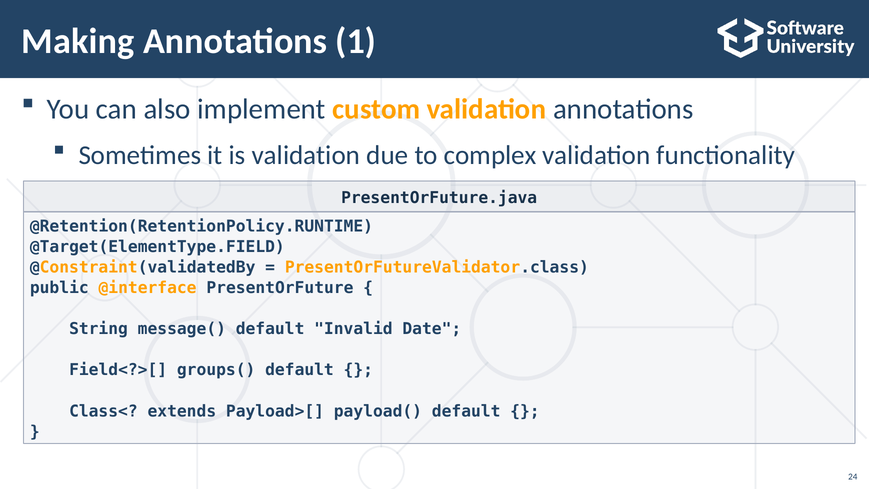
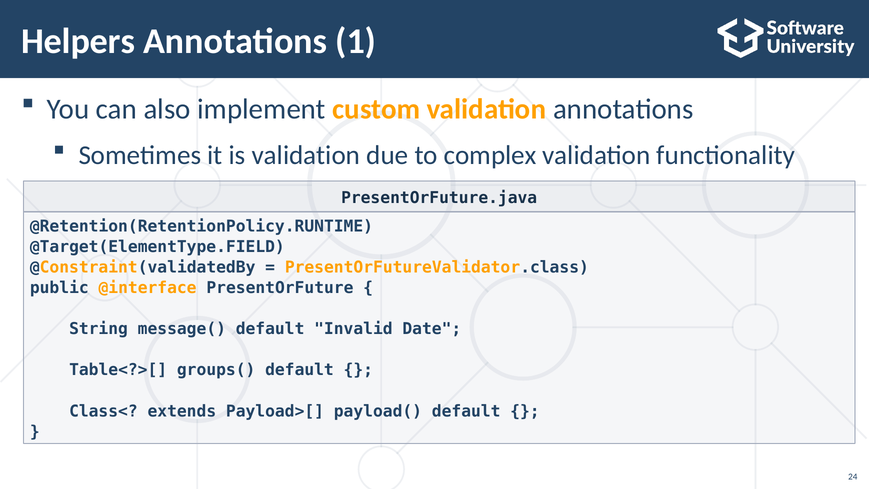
Making: Making -> Helpers
Field<?>[: Field<?>[ -> Table<?>[
